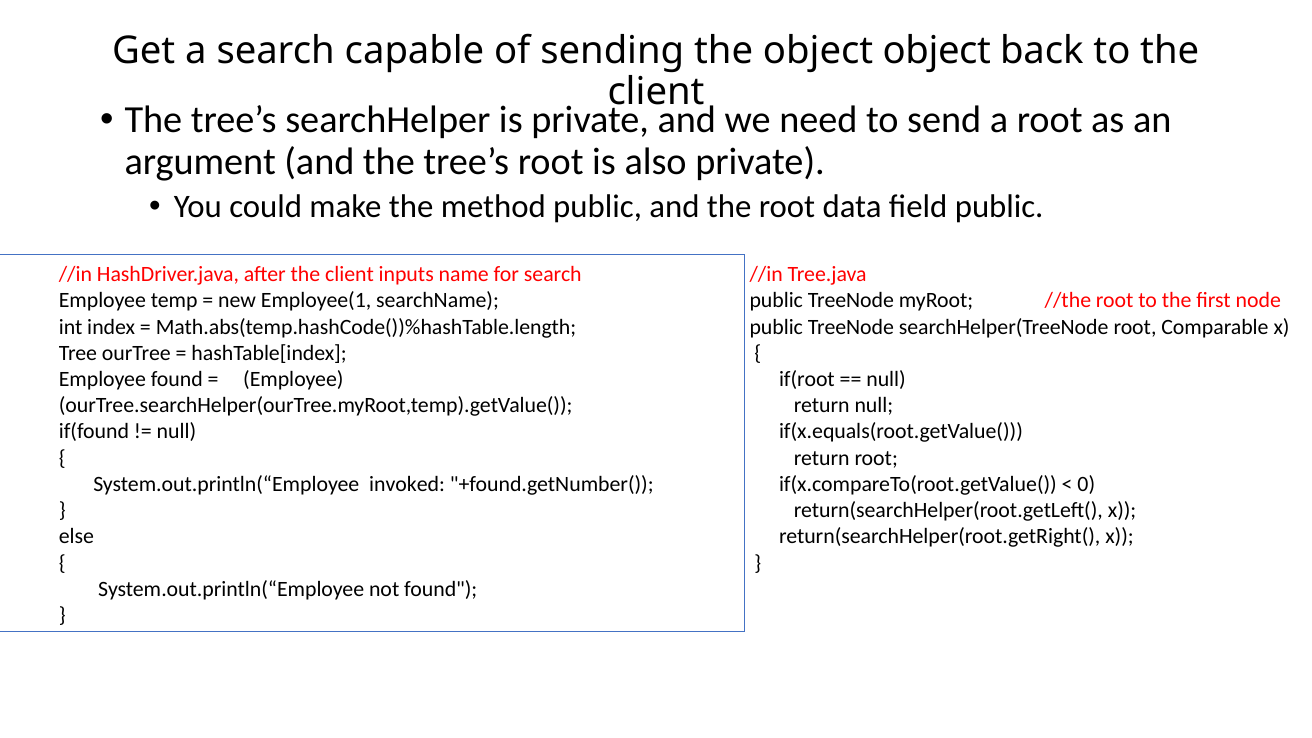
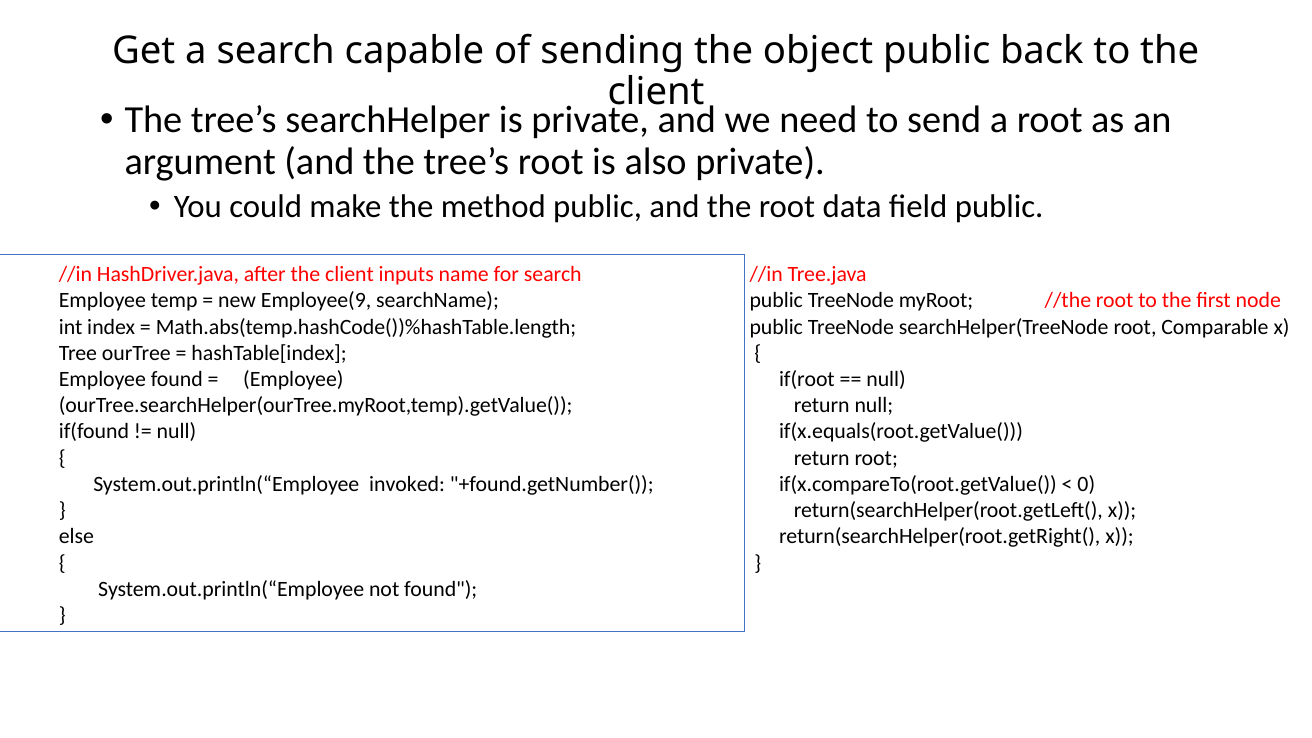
object object: object -> public
Employee(1: Employee(1 -> Employee(9
